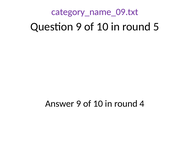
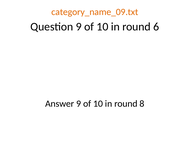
category_name_09.txt colour: purple -> orange
5: 5 -> 6
4: 4 -> 8
